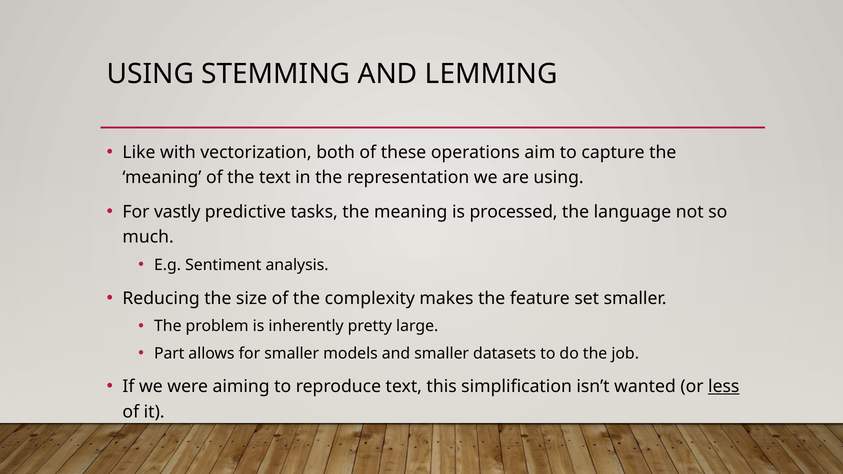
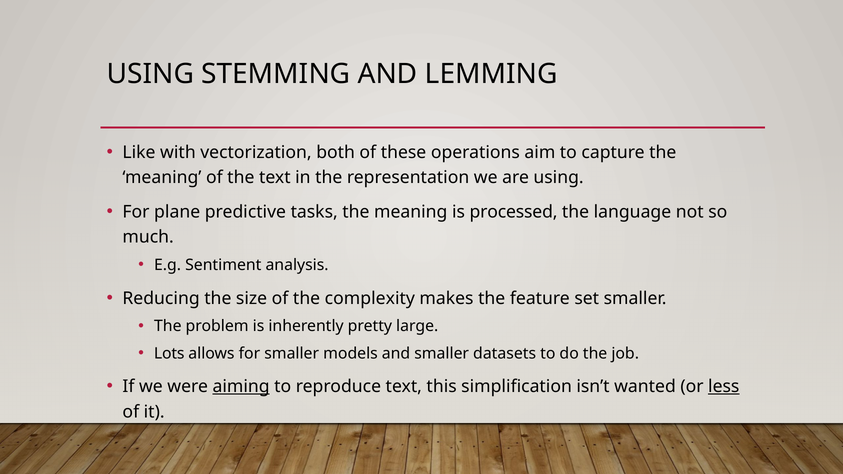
vastly: vastly -> plane
Part: Part -> Lots
aiming underline: none -> present
